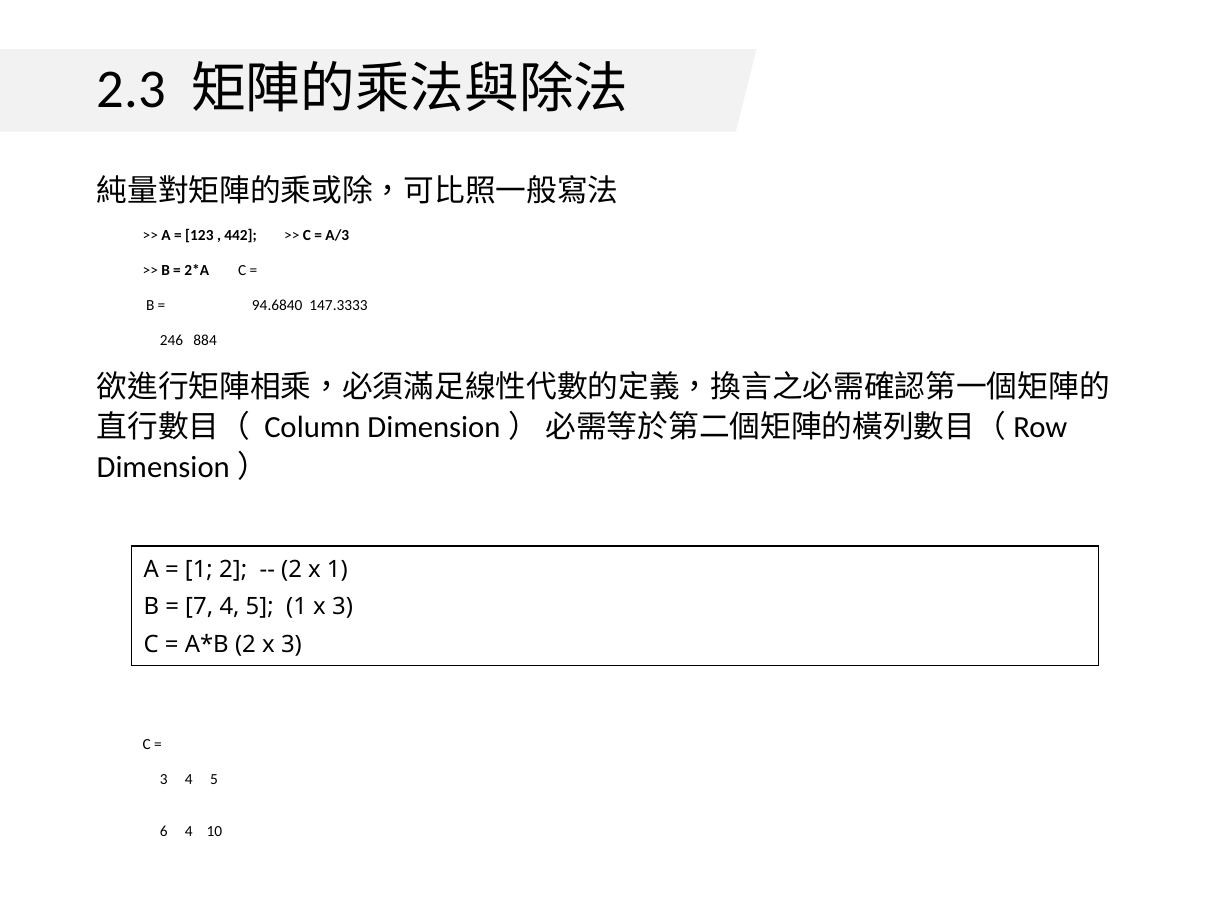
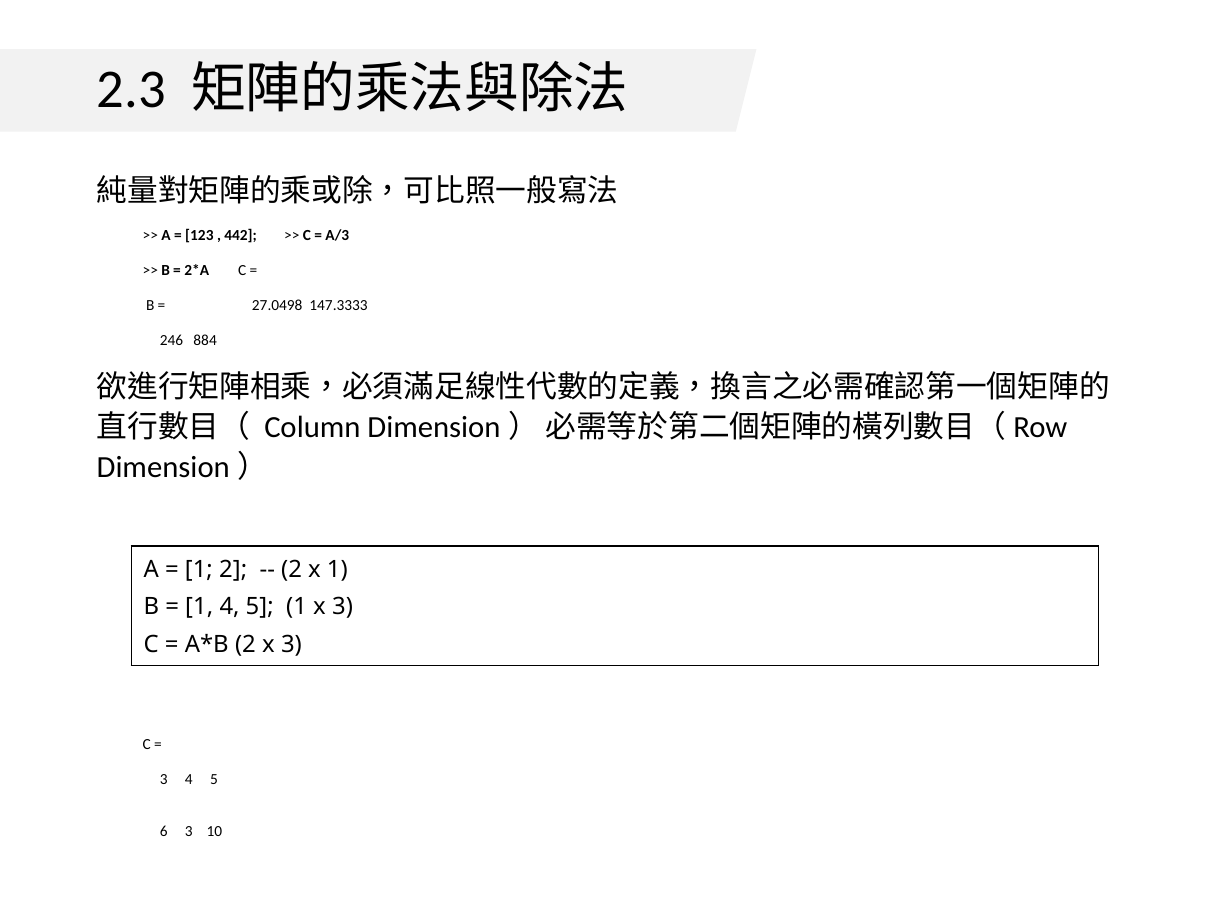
94.6840: 94.6840 -> 27.0498
7 at (199, 607): 7 -> 1
6 4: 4 -> 3
